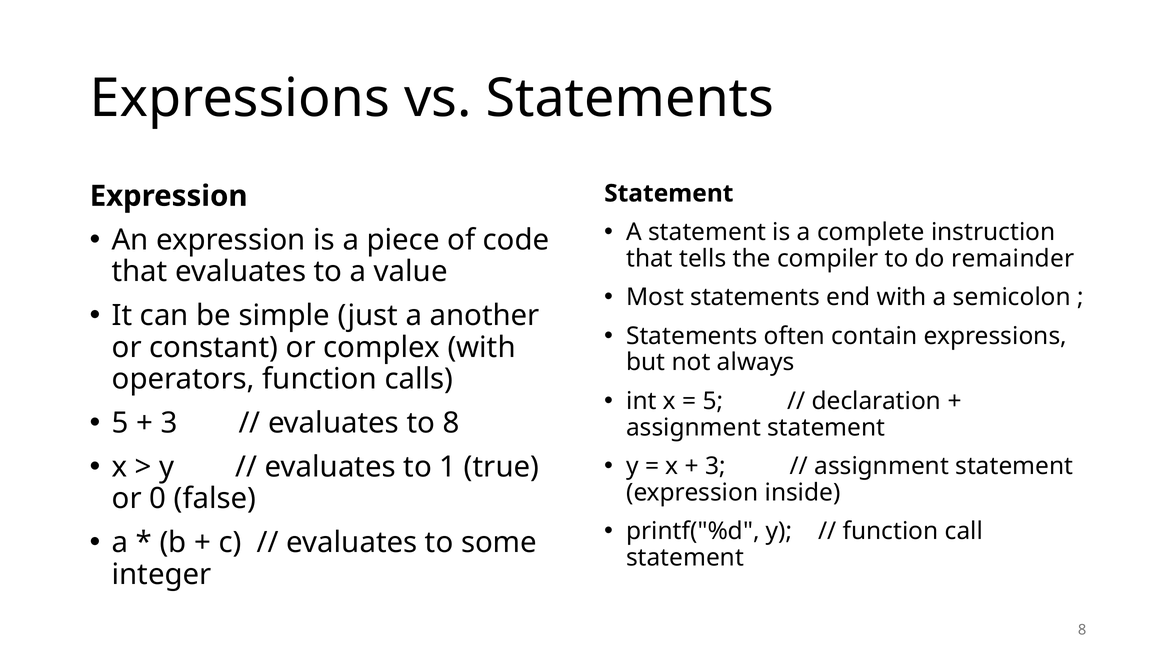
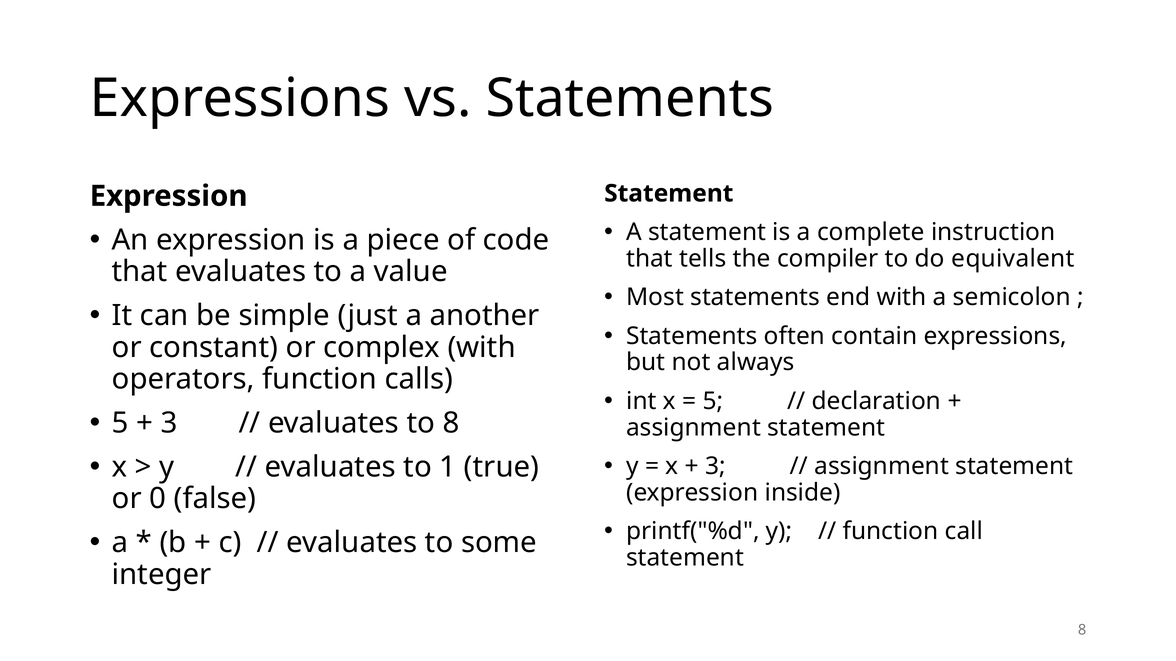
remainder: remainder -> equivalent
